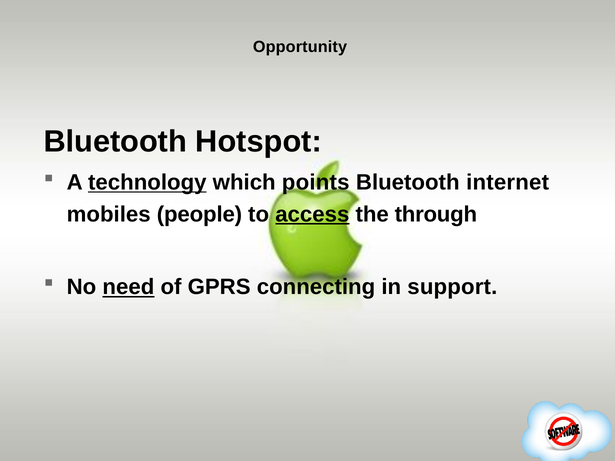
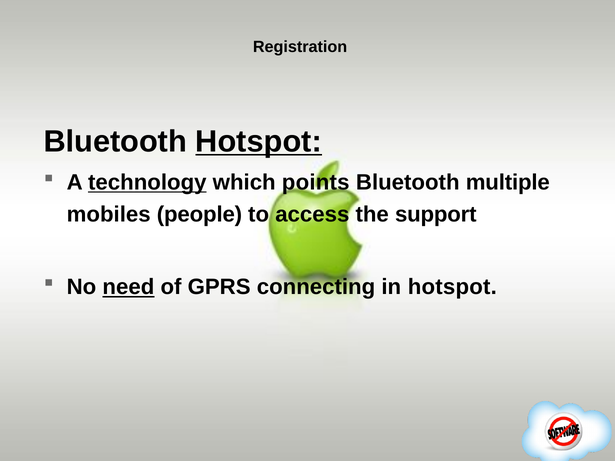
Opportunity: Opportunity -> Registration
Hotspot at (259, 142) underline: none -> present
internet: internet -> multiple
access underline: present -> none
through: through -> support
in support: support -> hotspot
